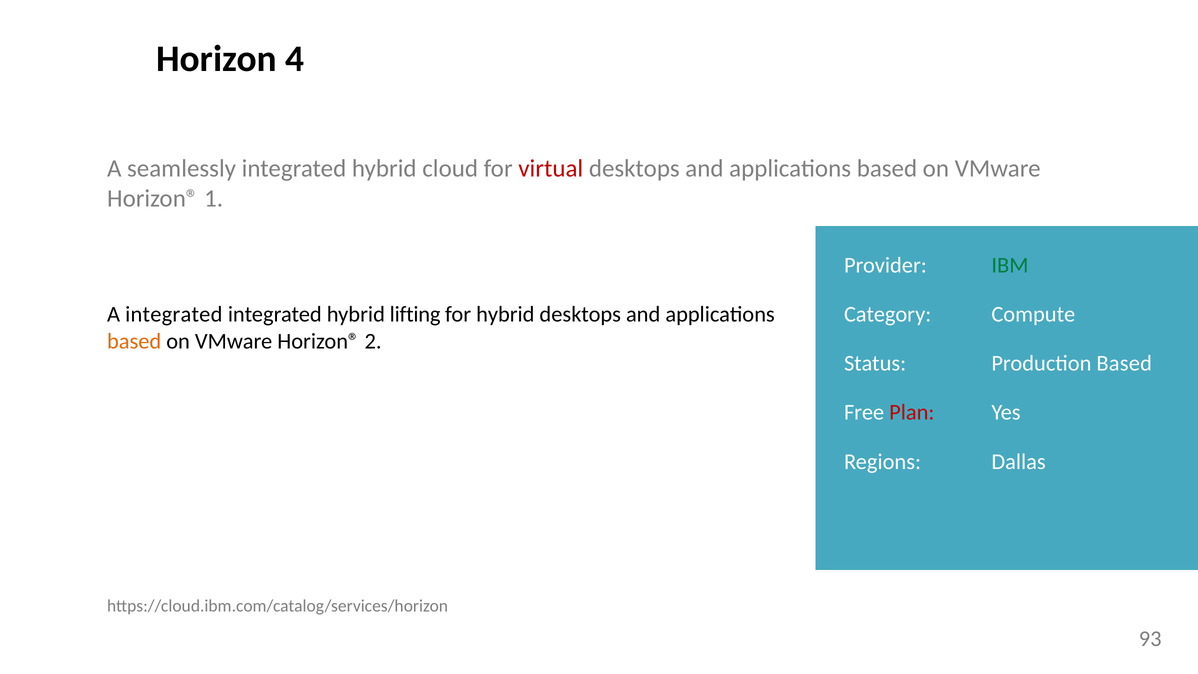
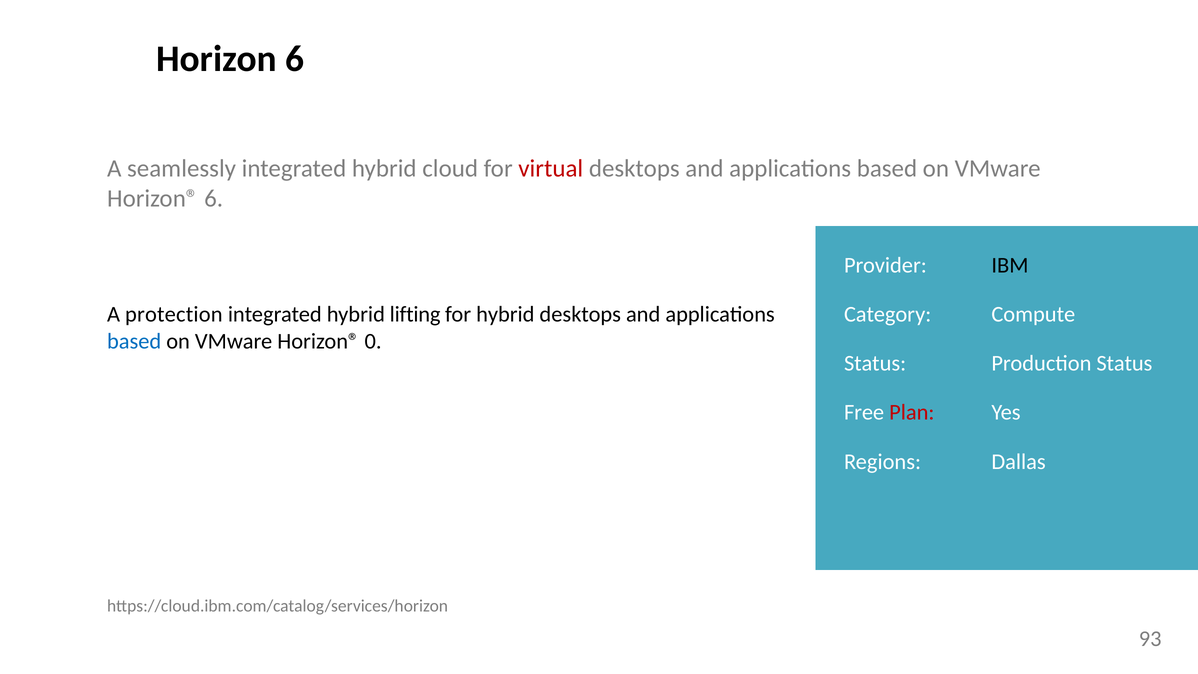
Horizon 4: 4 -> 6
Horizon® 1: 1 -> 6
IBM colour: green -> black
A integrated: integrated -> protection
based at (134, 341) colour: orange -> blue
2: 2 -> 0
Production Based: Based -> Status
